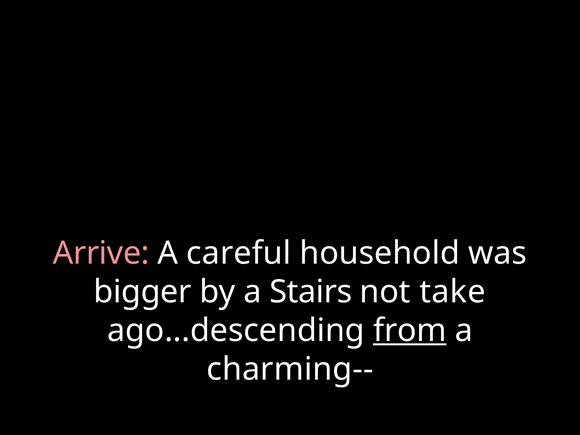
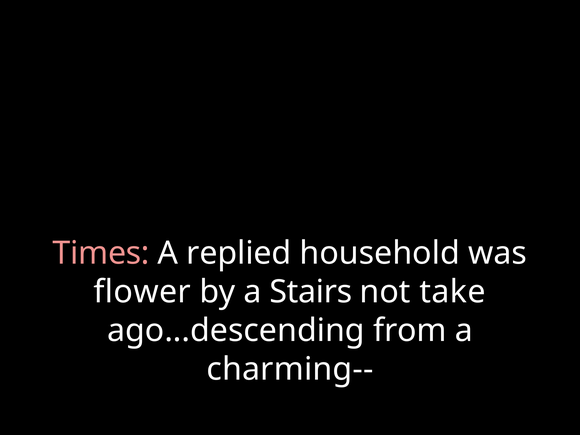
Arrive: Arrive -> Times
careful: careful -> replied
bigger: bigger -> flower
from underline: present -> none
